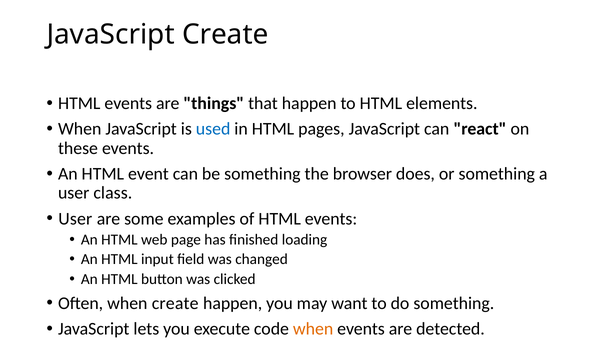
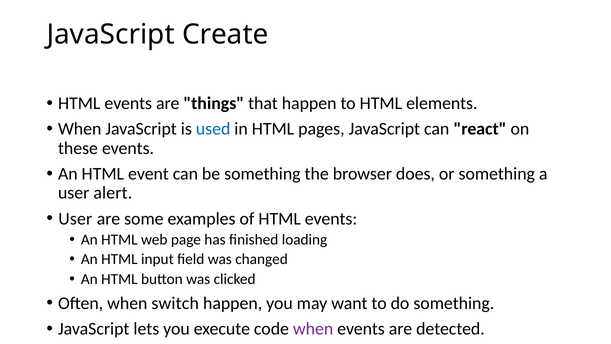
class: class -> alert
when create: create -> switch
when at (313, 329) colour: orange -> purple
